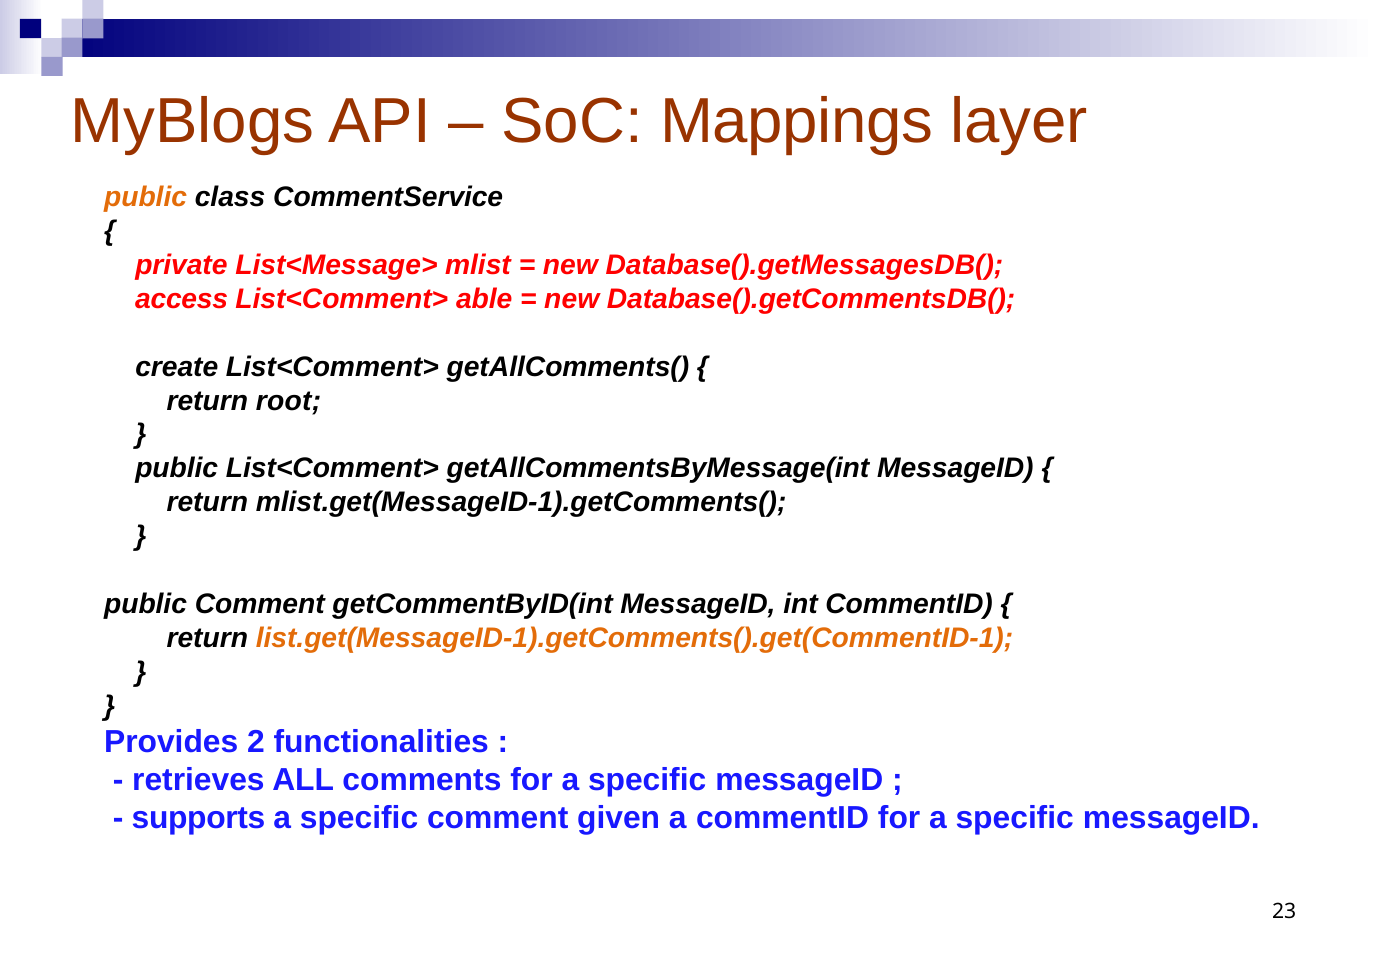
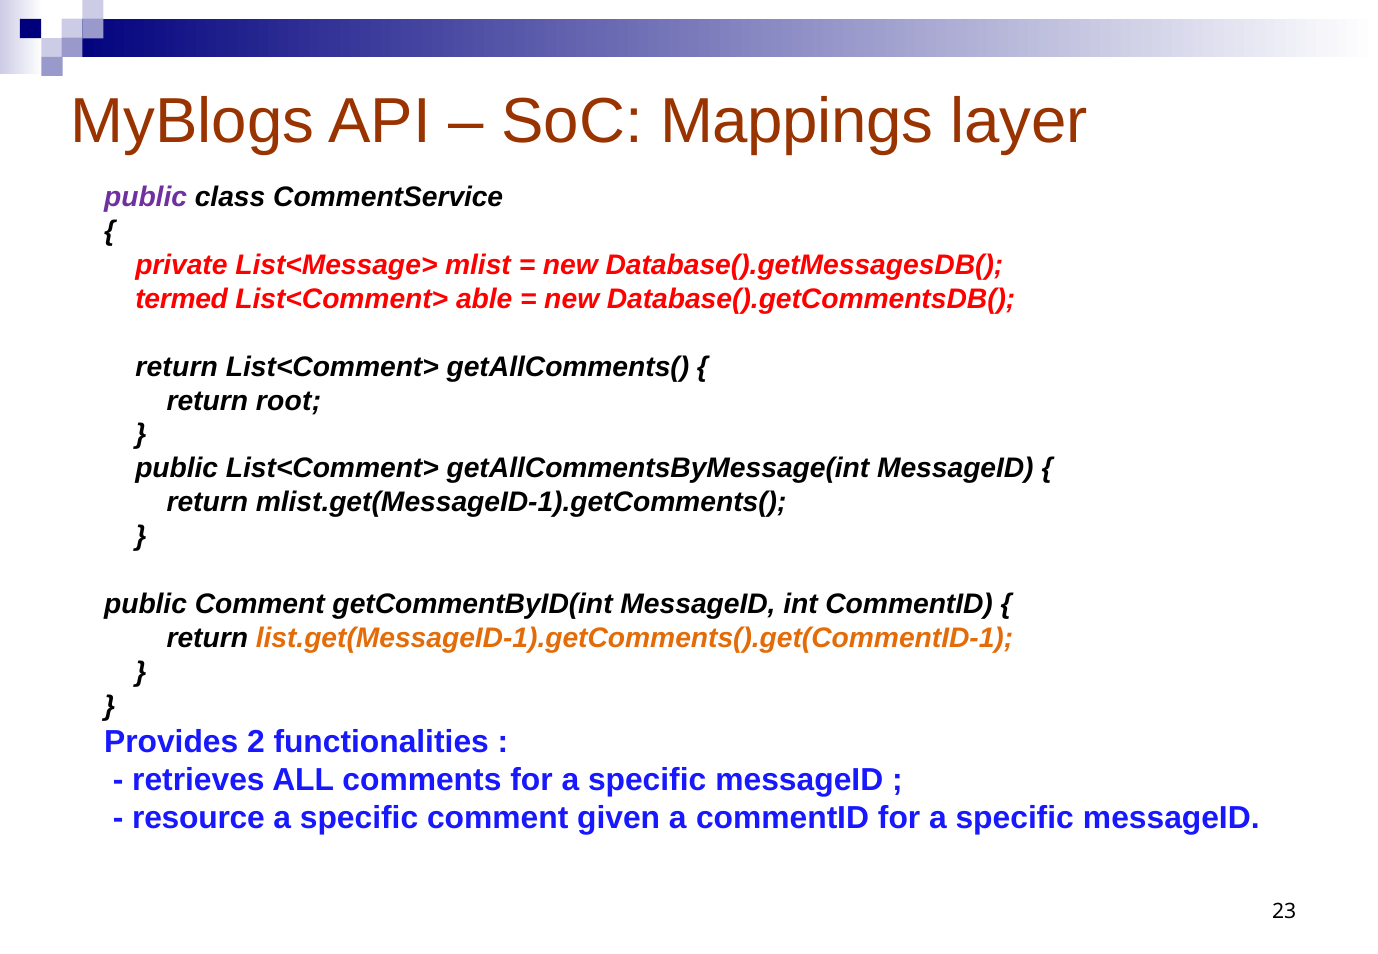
public at (146, 197) colour: orange -> purple
access: access -> termed
create at (177, 367): create -> return
supports: supports -> resource
